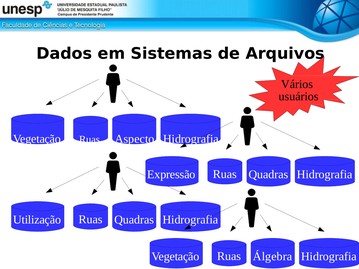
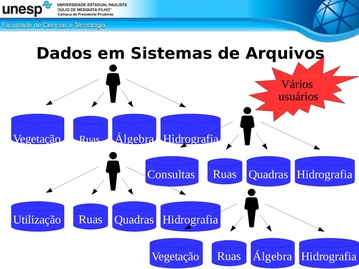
Aspecto at (135, 139): Aspecto -> Álgebra
Expressão: Expressão -> Consultas
